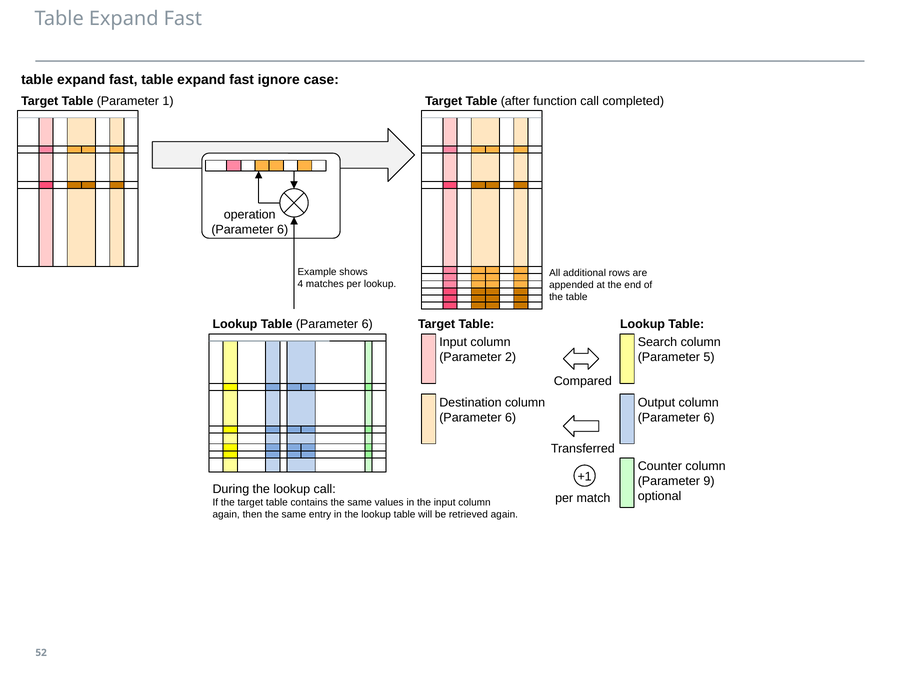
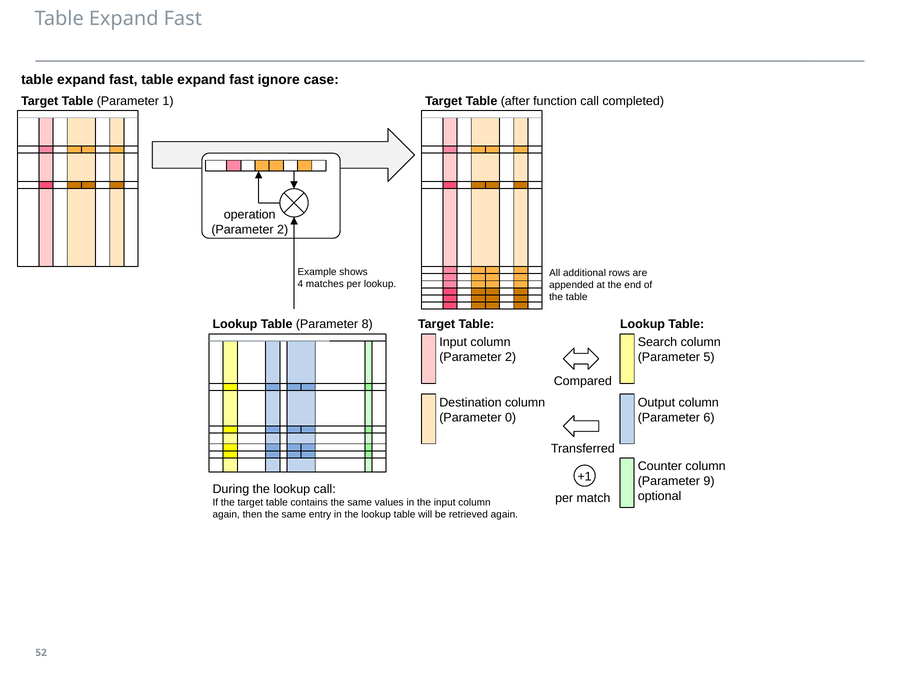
6 at (283, 230): 6 -> 2
Table Parameter 6: 6 -> 8
6 at (511, 418): 6 -> 0
